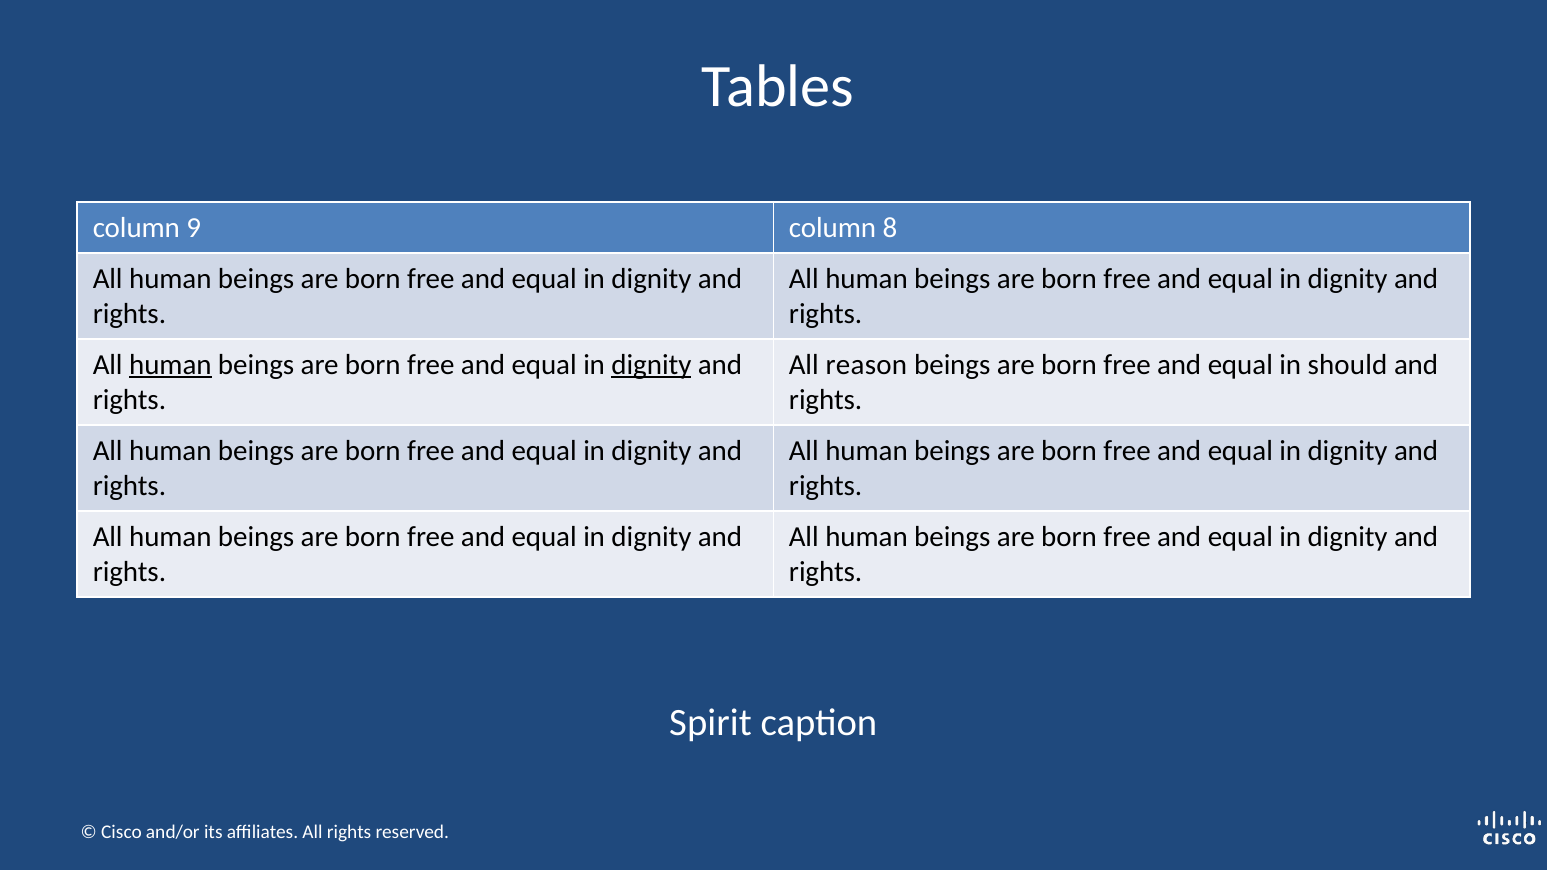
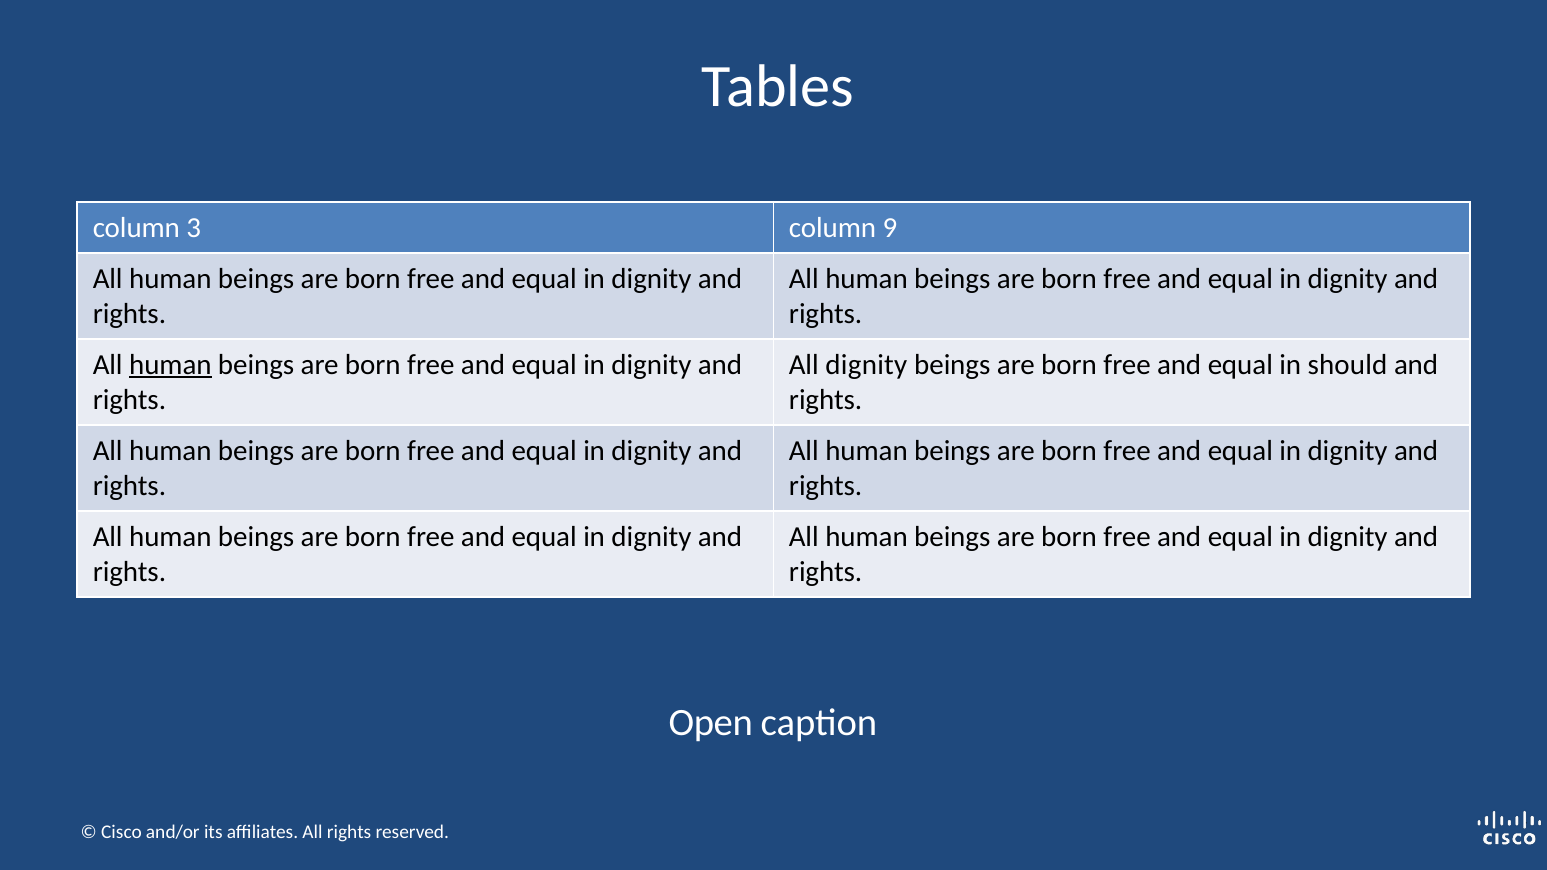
9: 9 -> 3
8: 8 -> 9
dignity at (651, 365) underline: present -> none
All reason: reason -> dignity
Spirit: Spirit -> Open
